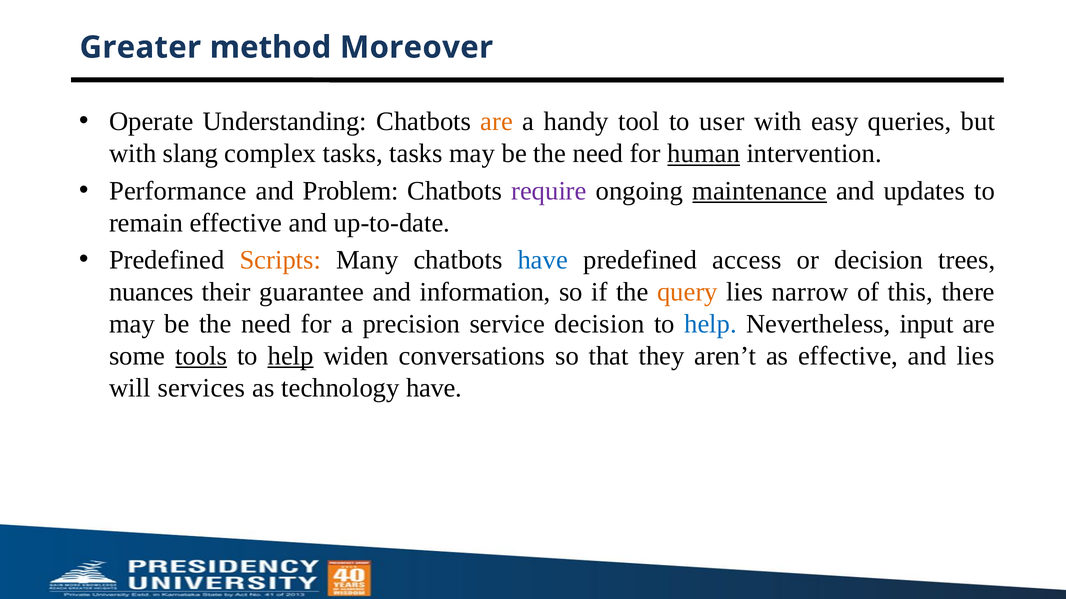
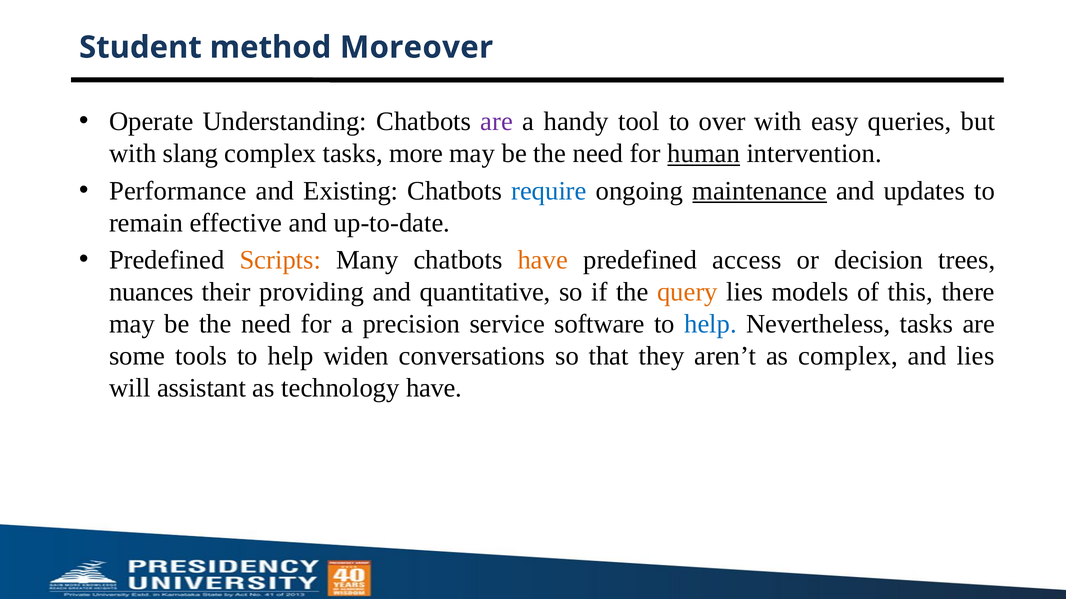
Greater: Greater -> Student
are at (497, 122) colour: orange -> purple
user: user -> over
tasks tasks: tasks -> more
Problem: Problem -> Existing
require colour: purple -> blue
have at (543, 260) colour: blue -> orange
guarantee: guarantee -> providing
information: information -> quantitative
narrow: narrow -> models
service decision: decision -> software
Nevertheless input: input -> tasks
tools underline: present -> none
help at (291, 356) underline: present -> none
as effective: effective -> complex
services: services -> assistant
